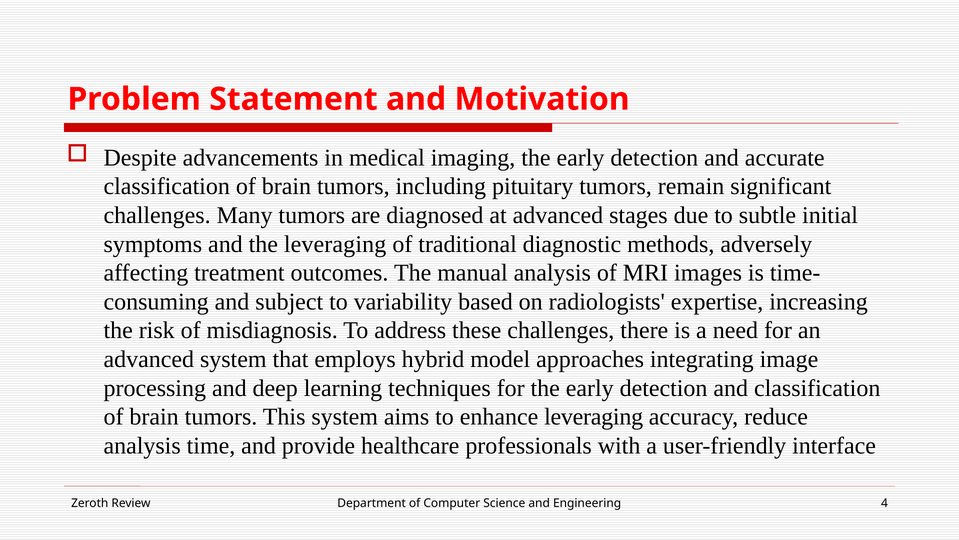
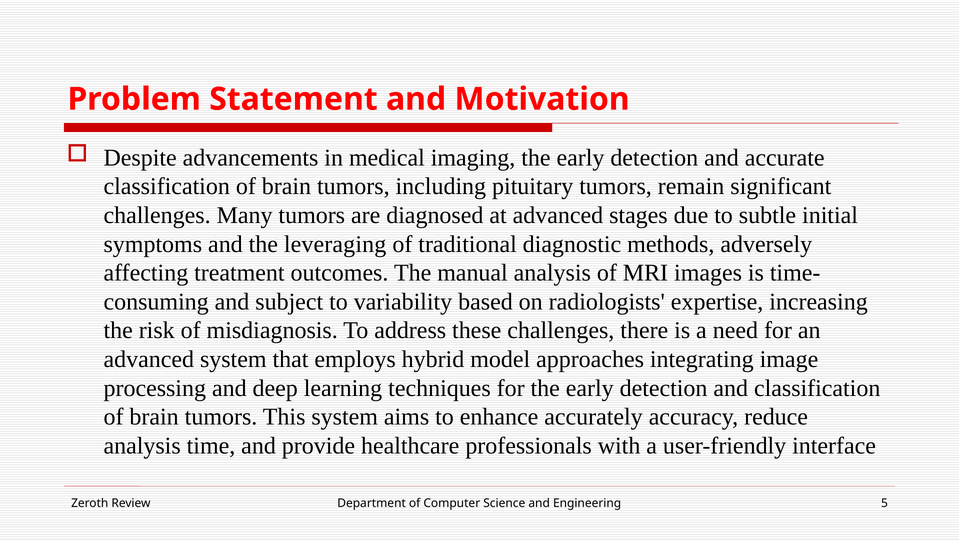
enhance leveraging: leveraging -> accurately
4: 4 -> 5
